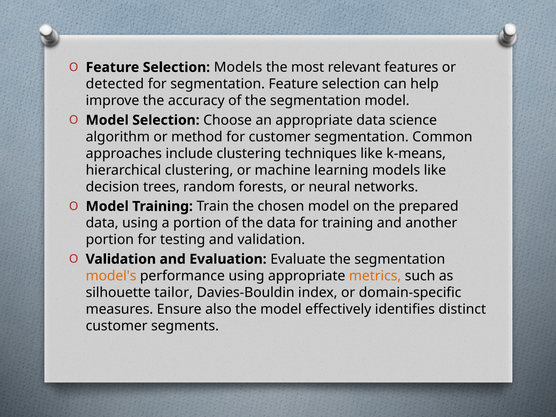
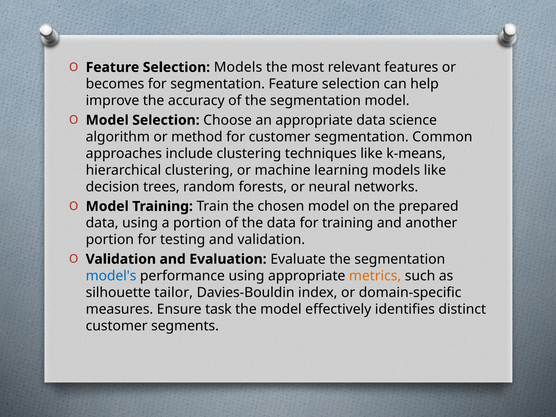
detected: detected -> becomes
model's colour: orange -> blue
also: also -> task
